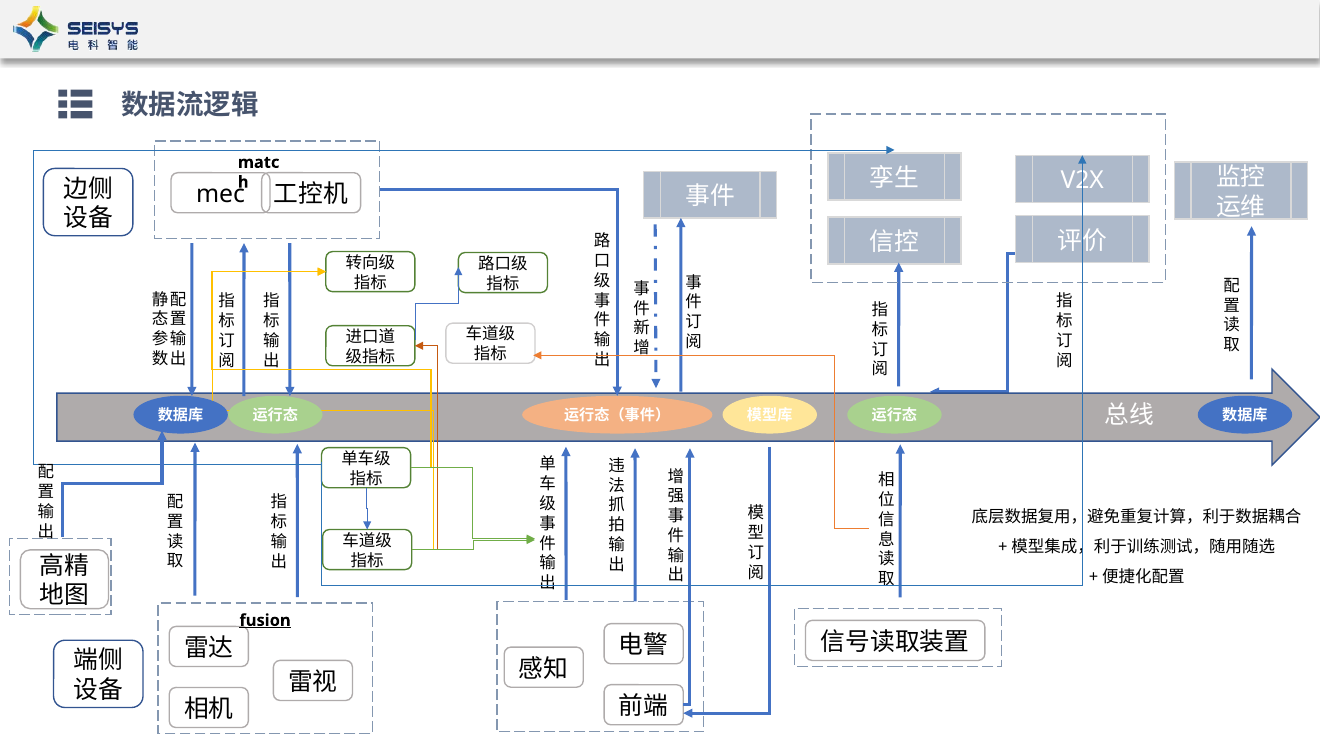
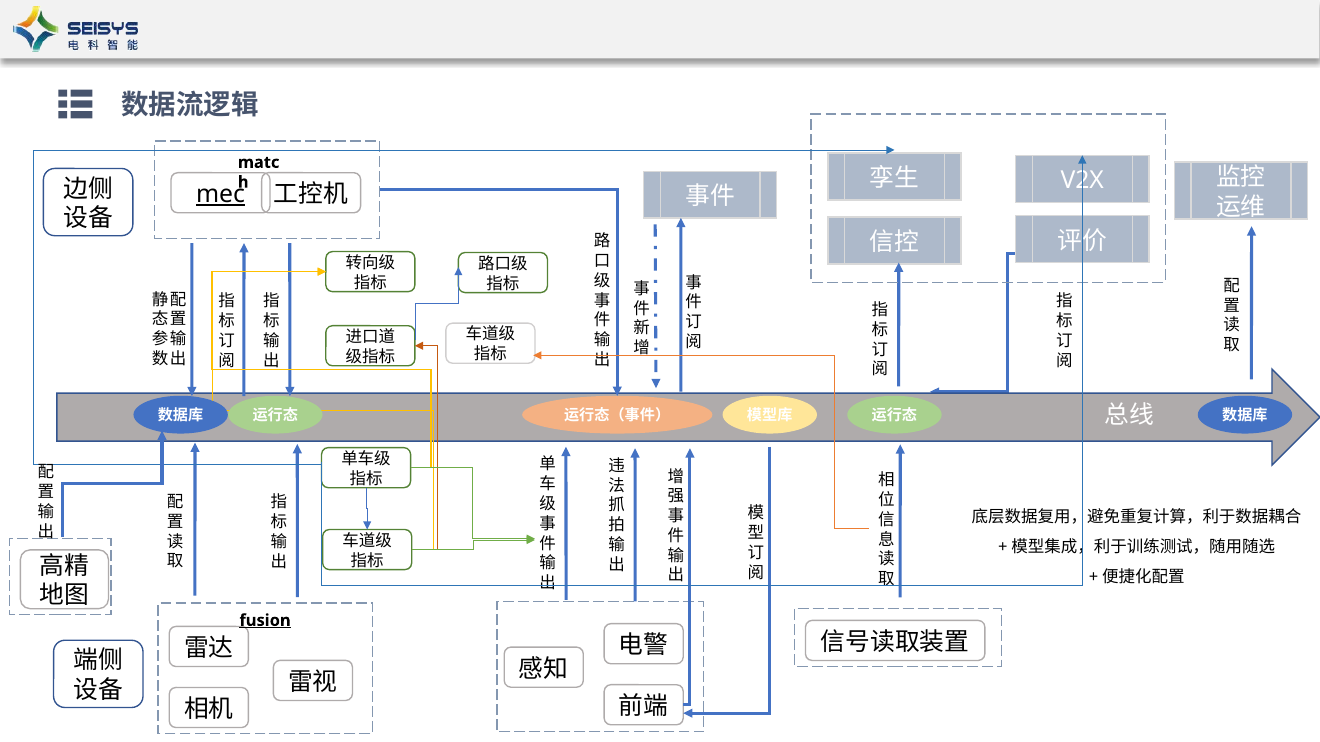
mec underline: none -> present
